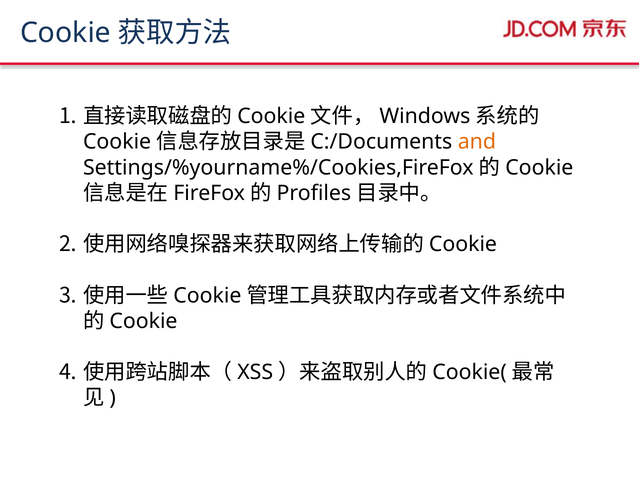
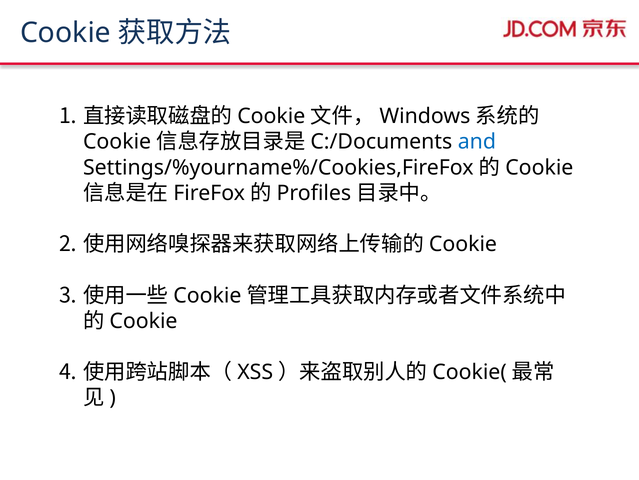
and colour: orange -> blue
